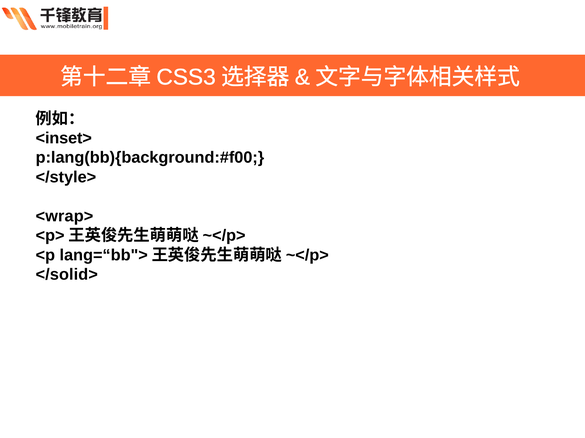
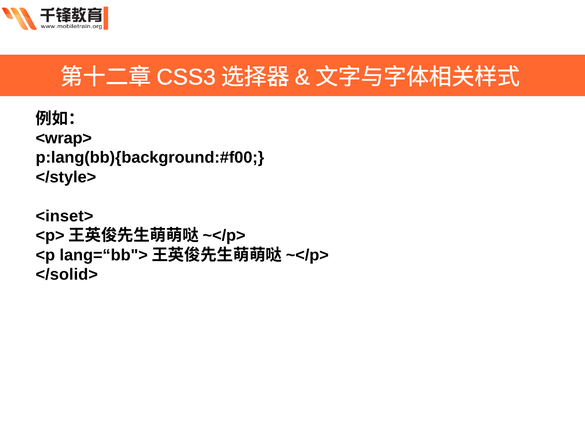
<inset>: <inset> -> <wrap>
<wrap>: <wrap> -> <inset>
